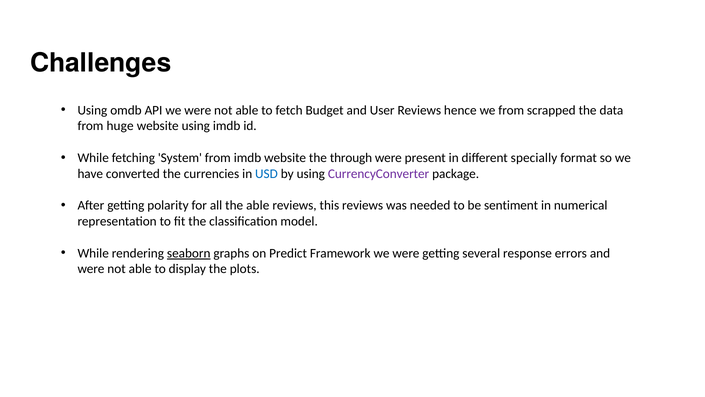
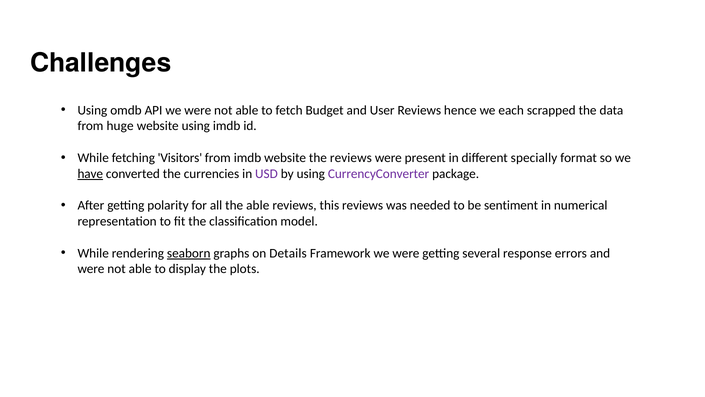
we from: from -> each
System: System -> Visitors
the through: through -> reviews
have underline: none -> present
USD colour: blue -> purple
Predict: Predict -> Details
